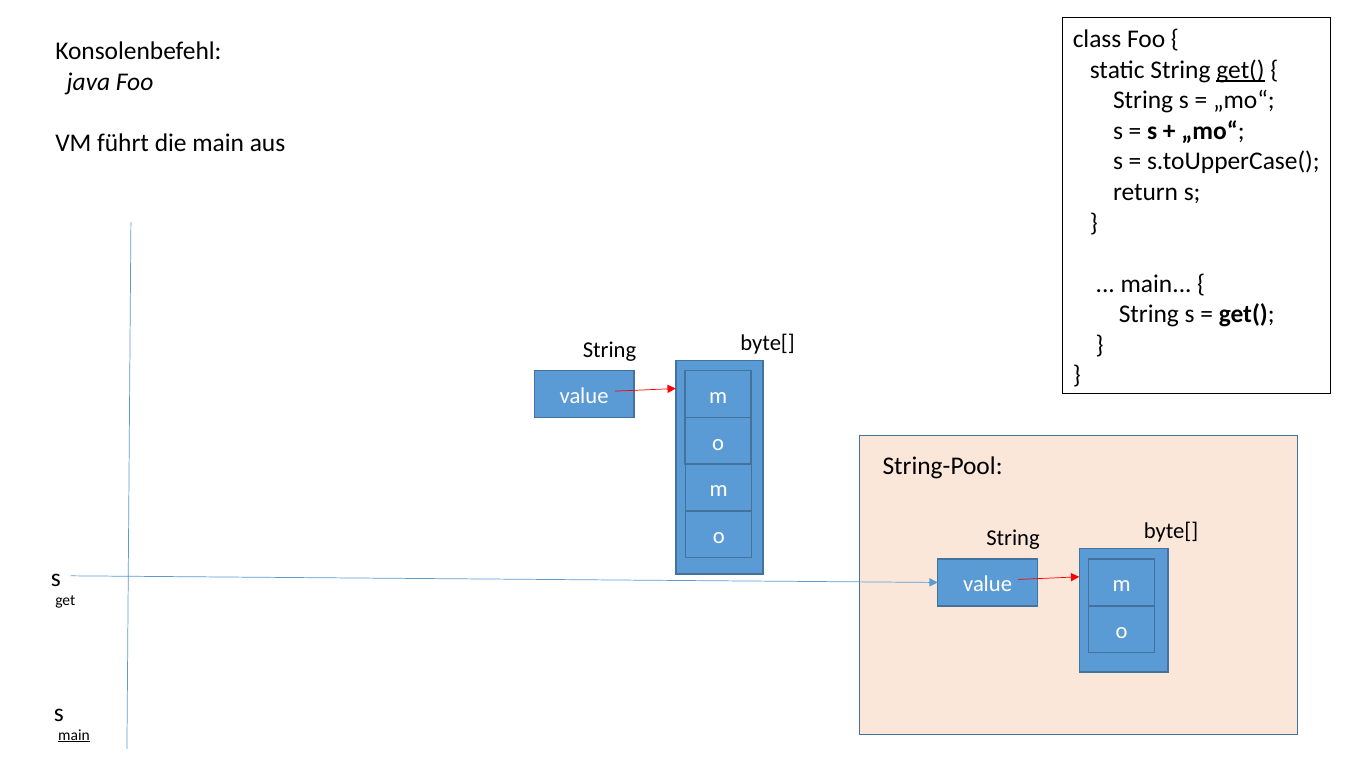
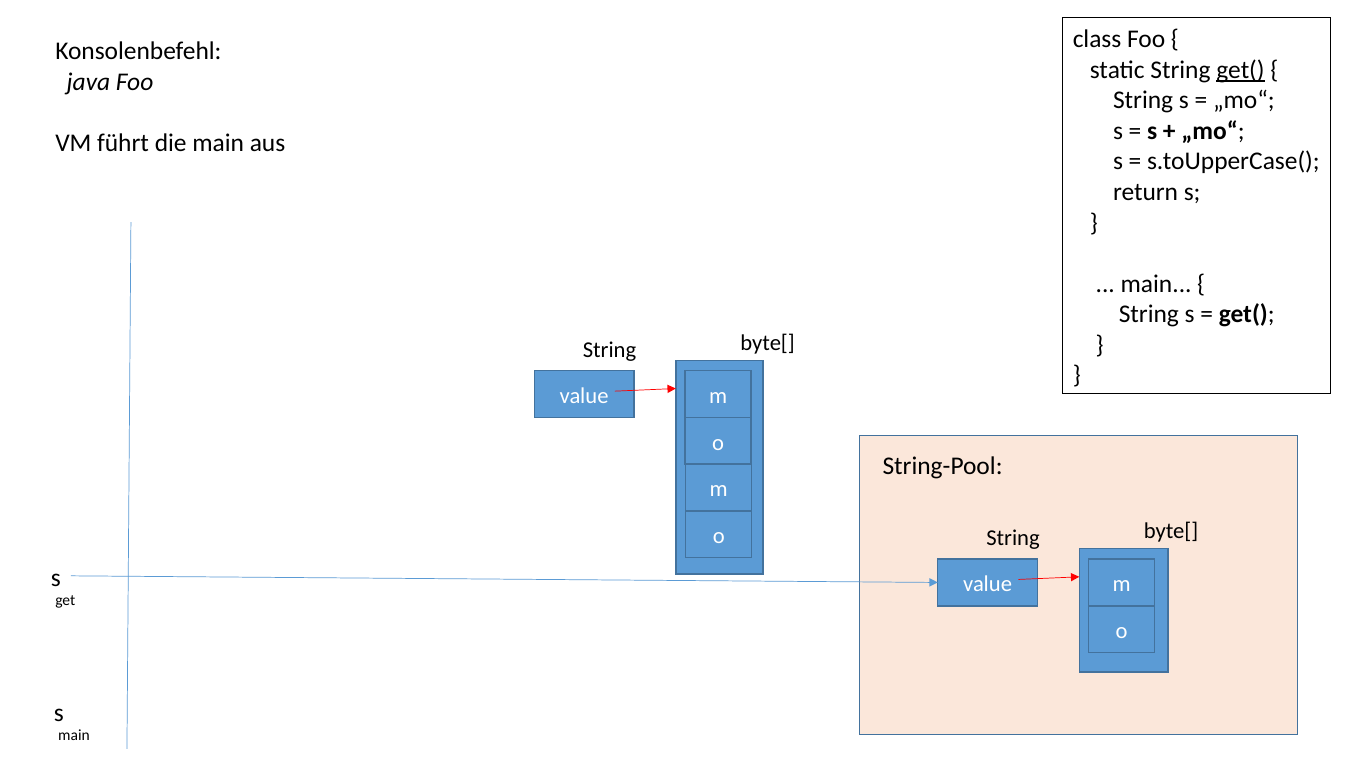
main at (74, 735) underline: present -> none
